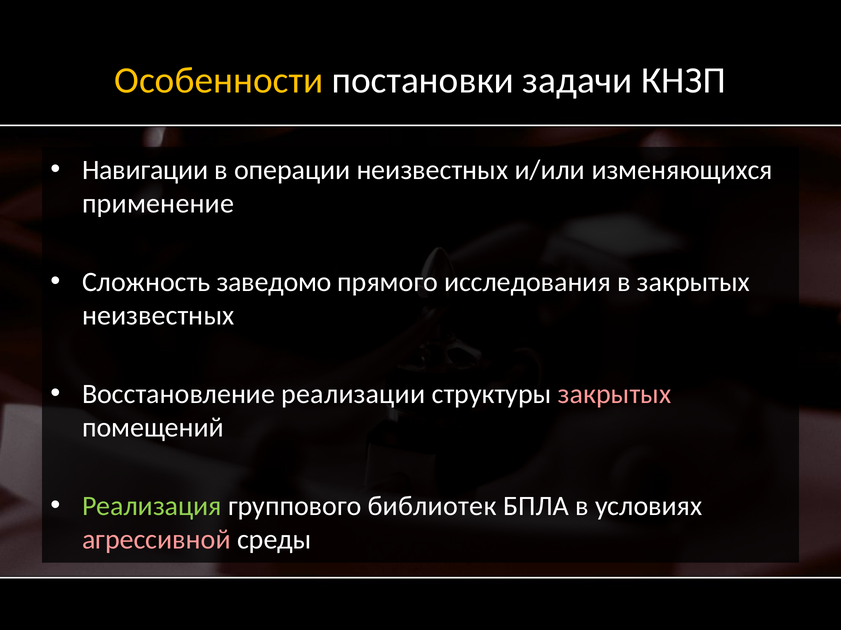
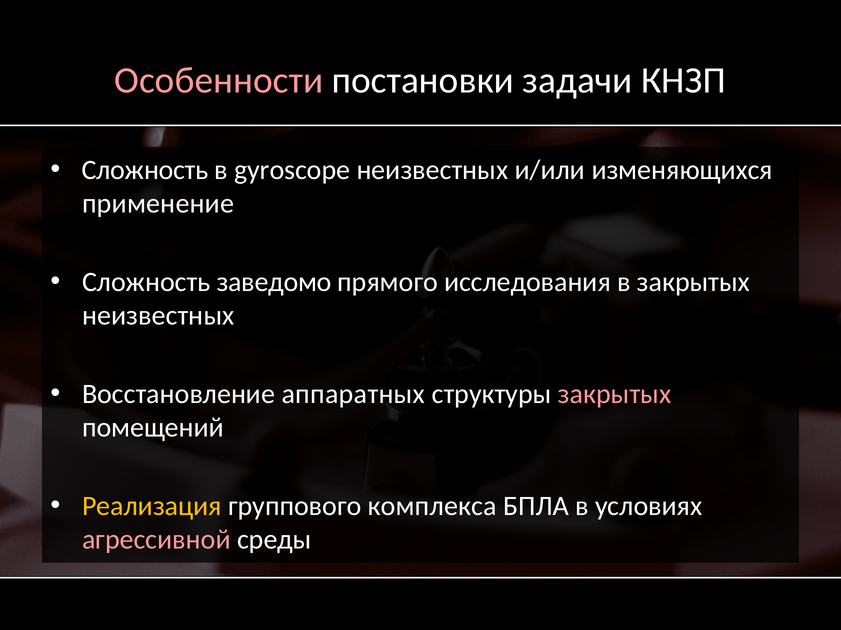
Особенности colour: yellow -> pink
Навигации at (145, 170): Навигации -> Сложность
операции: операции -> gyroscope
реализации: реализации -> аппаратных
Реализация colour: light green -> yellow
библиотек: библиотек -> комплекса
